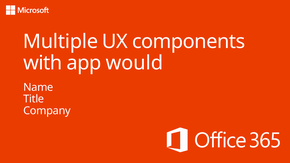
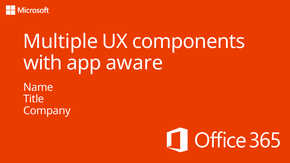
would: would -> aware
